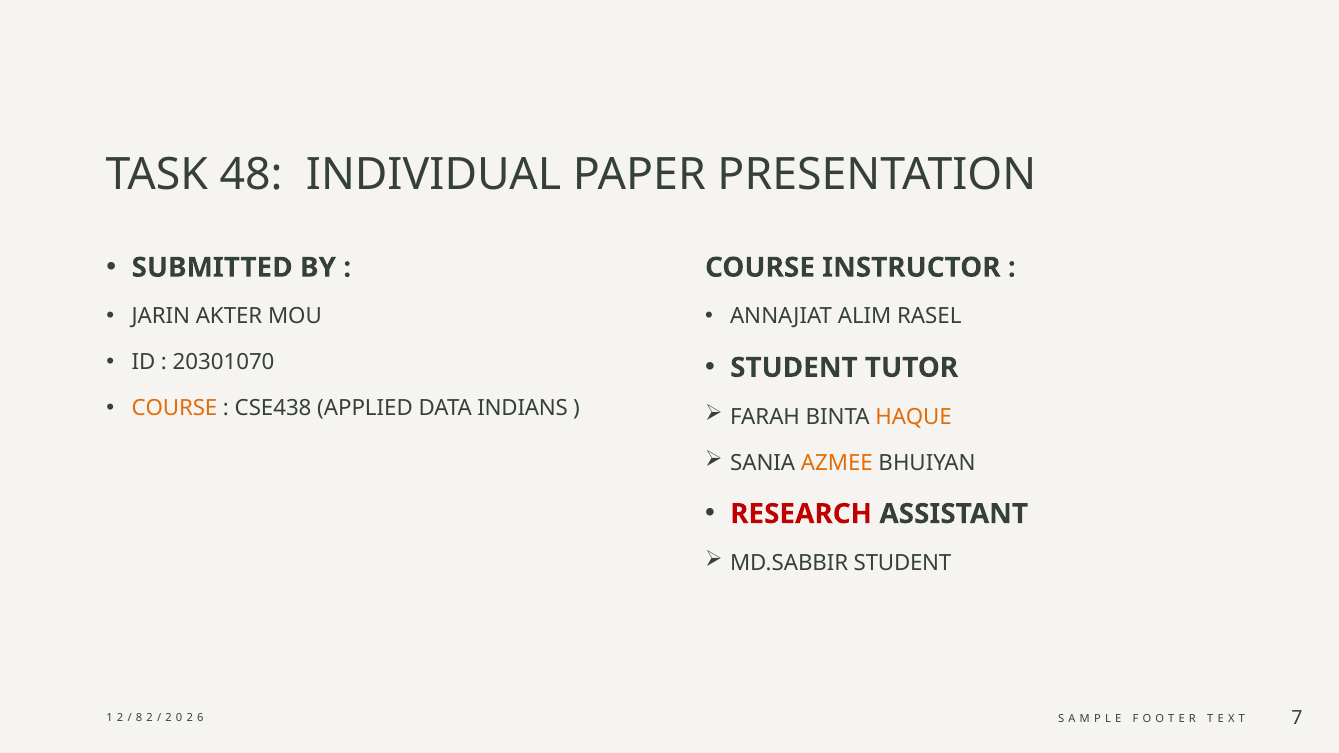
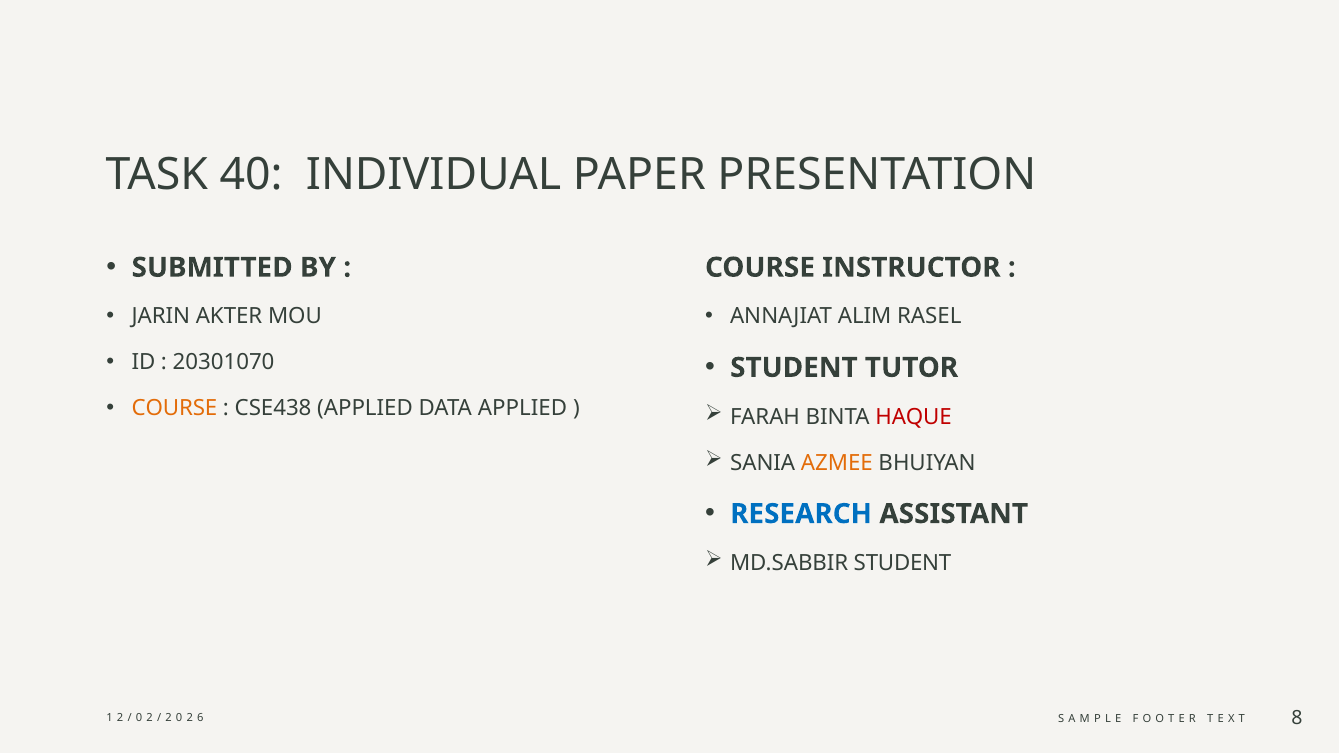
48: 48 -> 40
DATA INDIANS: INDIANS -> APPLIED
HAQUE colour: orange -> red
RESEARCH colour: red -> blue
8 at (139, 718): 8 -> 0
7: 7 -> 8
